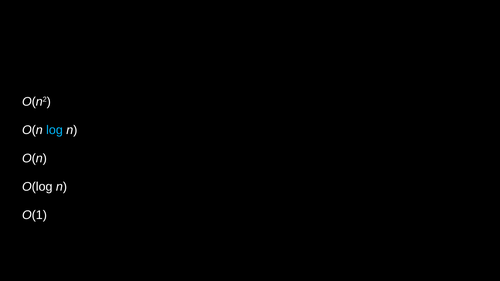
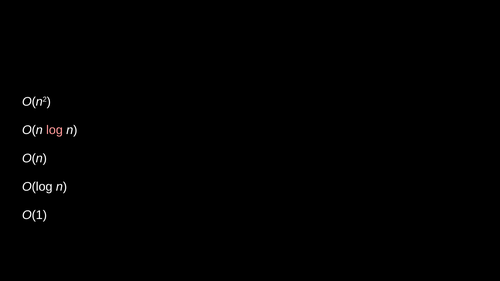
log colour: light blue -> pink
